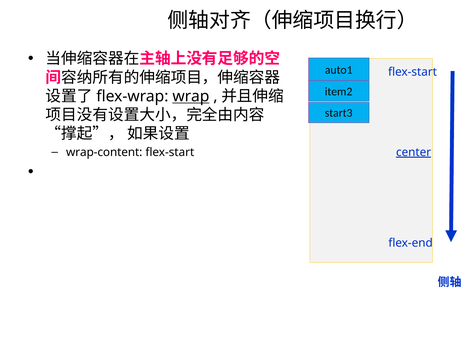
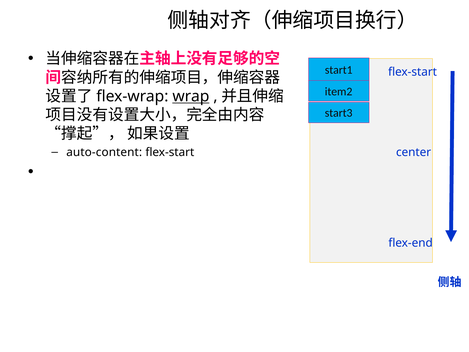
auto1: auto1 -> start1
wrap-content: wrap-content -> auto-content
center underline: present -> none
